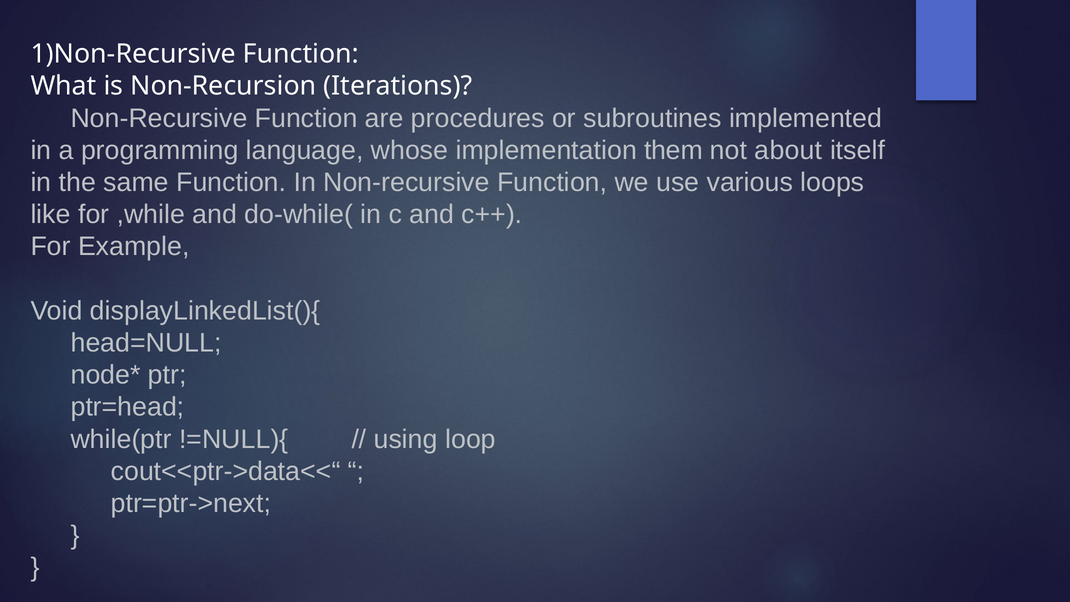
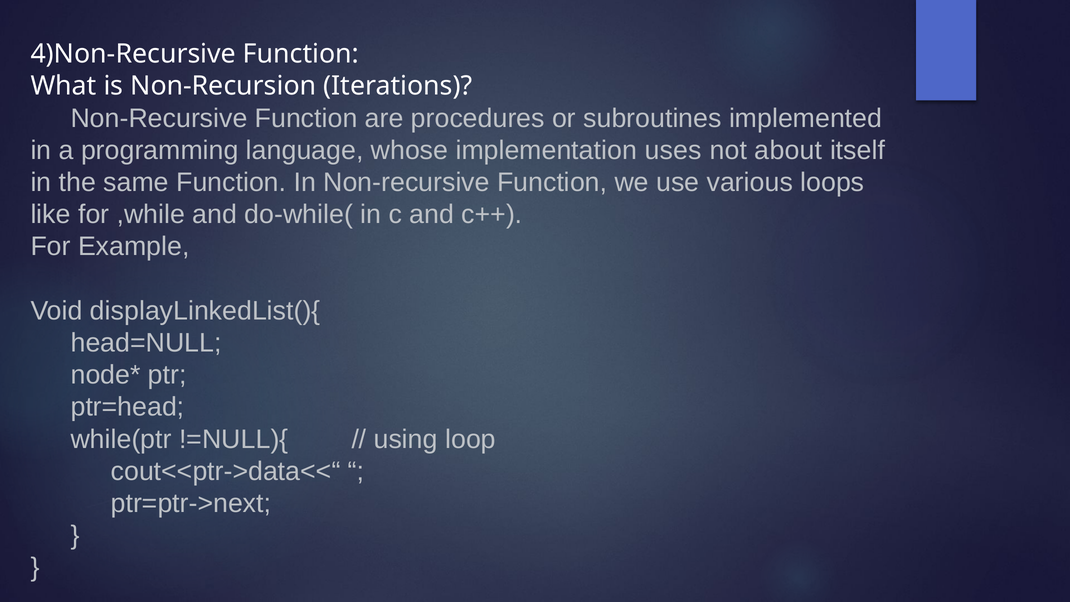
1)Non-Recursive: 1)Non-Recursive -> 4)Non-Recursive
them: them -> uses
